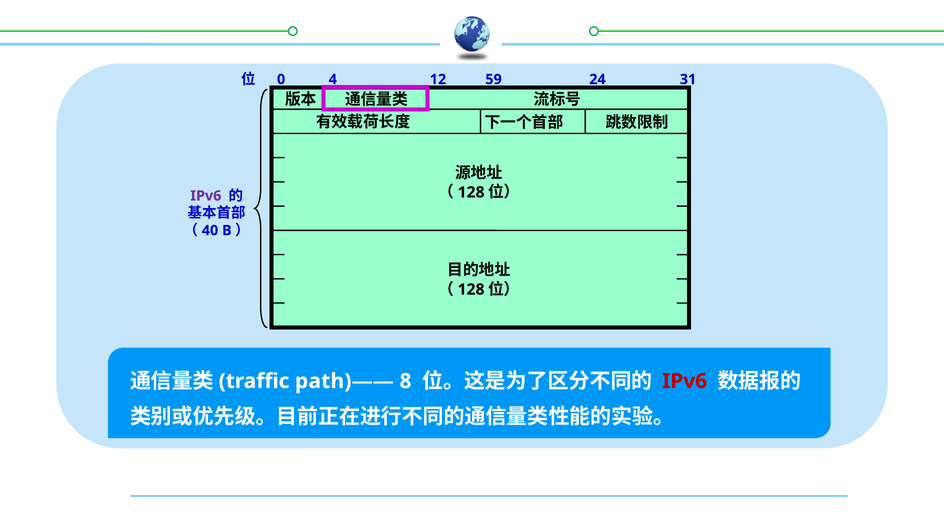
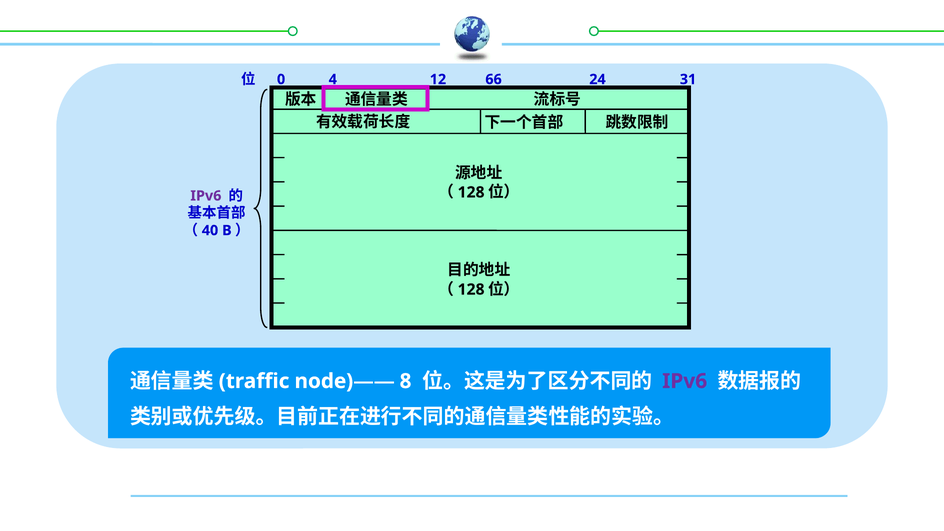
59: 59 -> 66
path)——: path)—— -> node)——
IPv6 at (685, 381) colour: red -> purple
